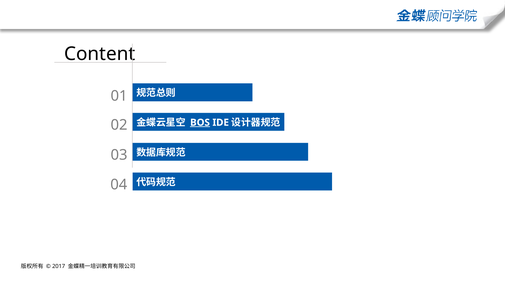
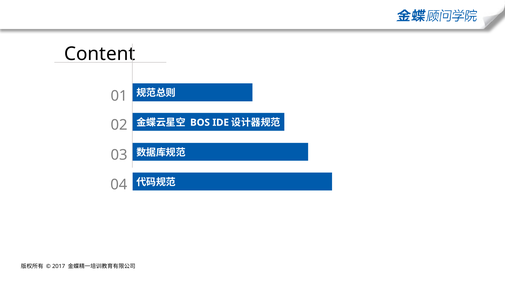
BOS underline: present -> none
